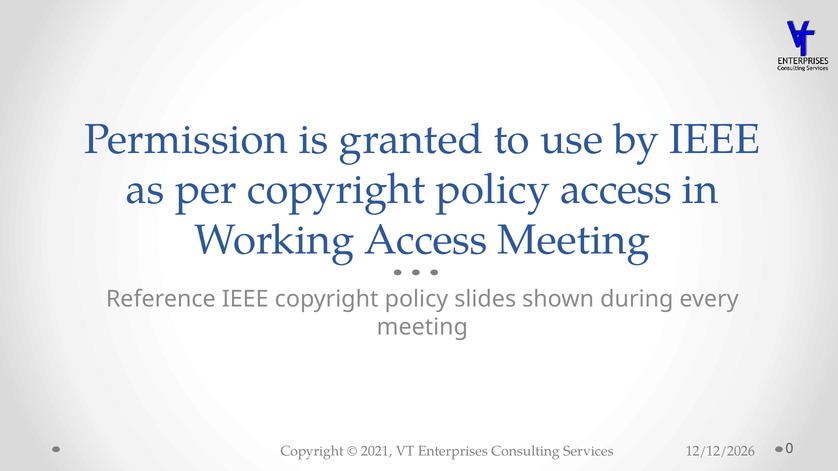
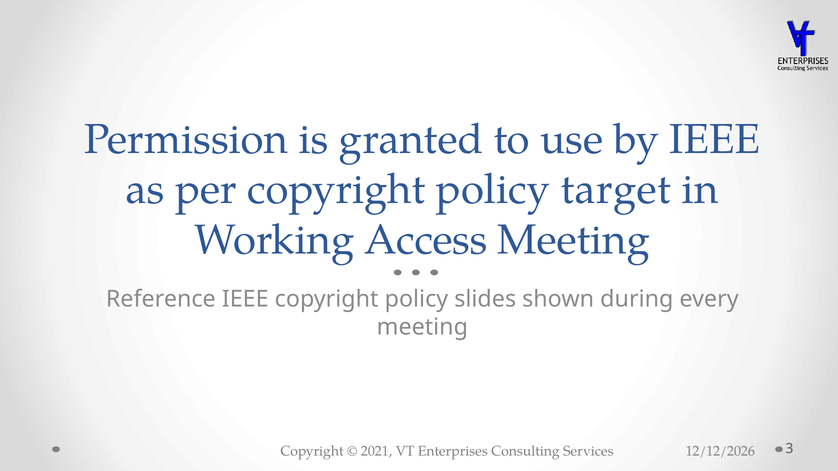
policy access: access -> target
0: 0 -> 3
